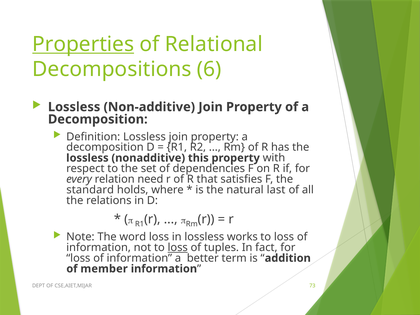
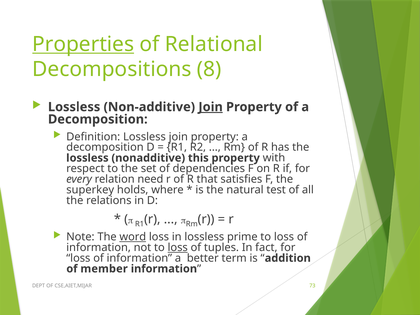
6: 6 -> 8
Join at (211, 107) underline: none -> present
standard: standard -> superkey
last: last -> test
word underline: none -> present
works: works -> prime
